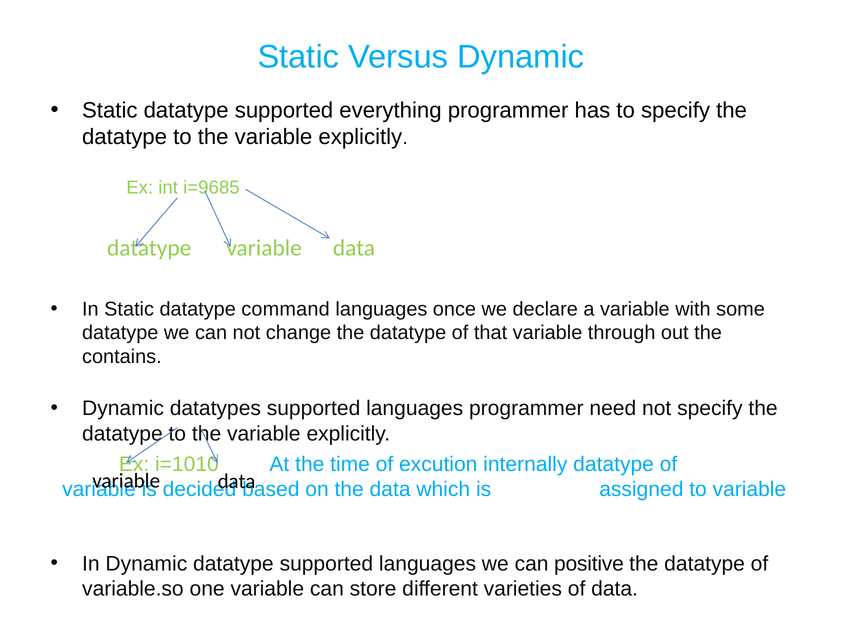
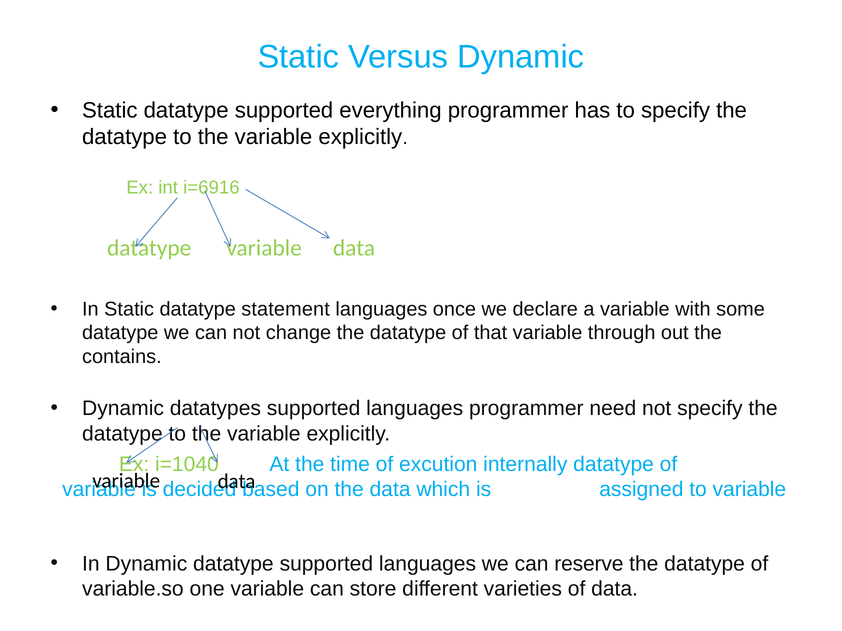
i=9685: i=9685 -> i=6916
command: command -> statement
i=1010: i=1010 -> i=1040
positive: positive -> reserve
